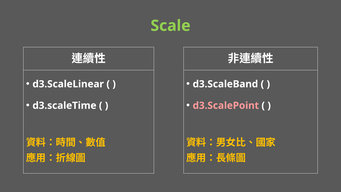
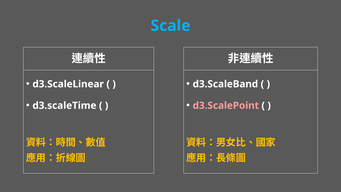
Scale colour: light green -> light blue
